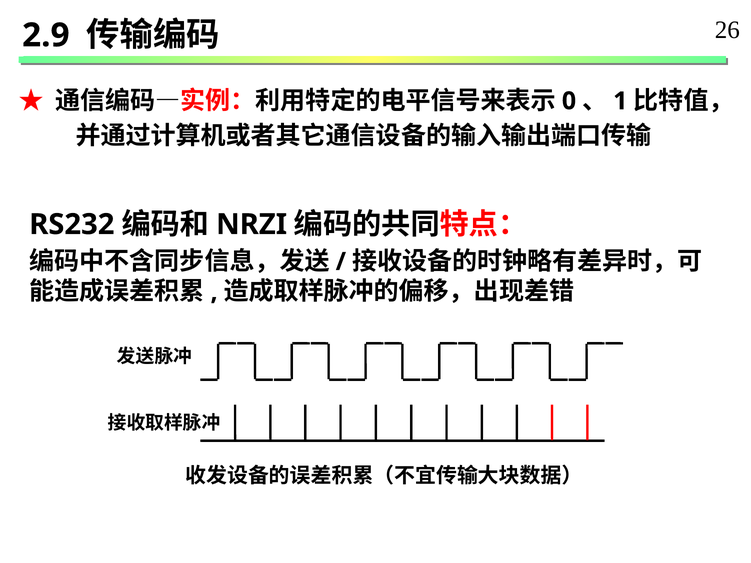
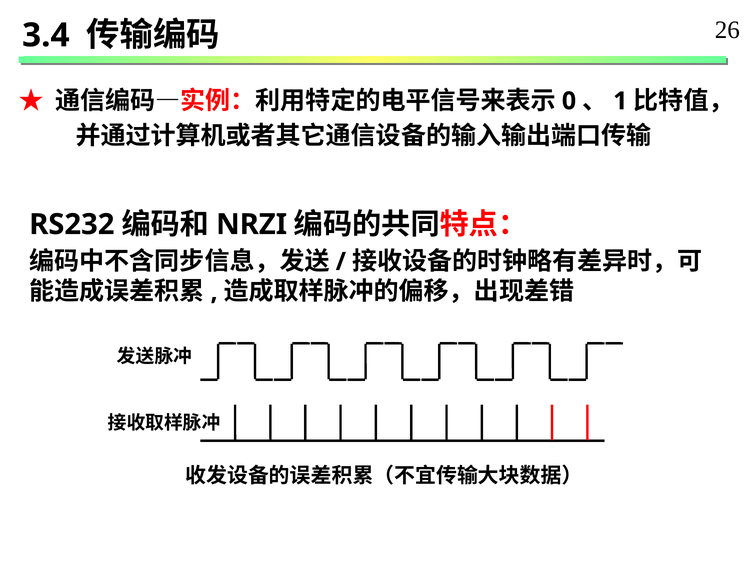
2.9: 2.9 -> 3.4
